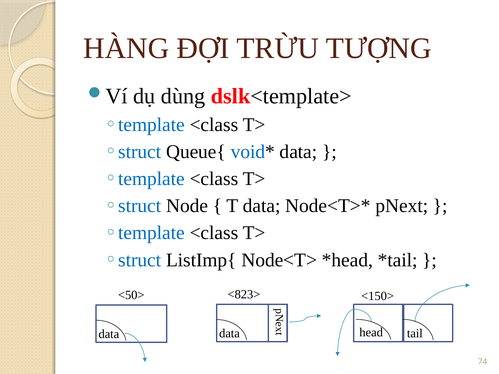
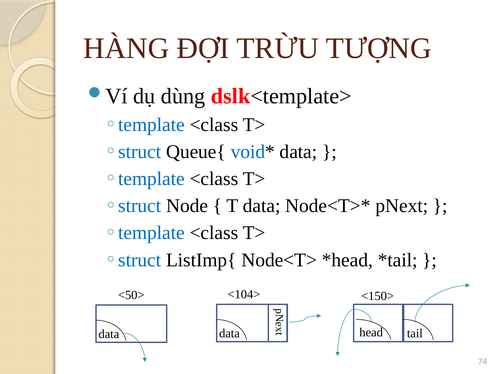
<823>: <823> -> <104>
